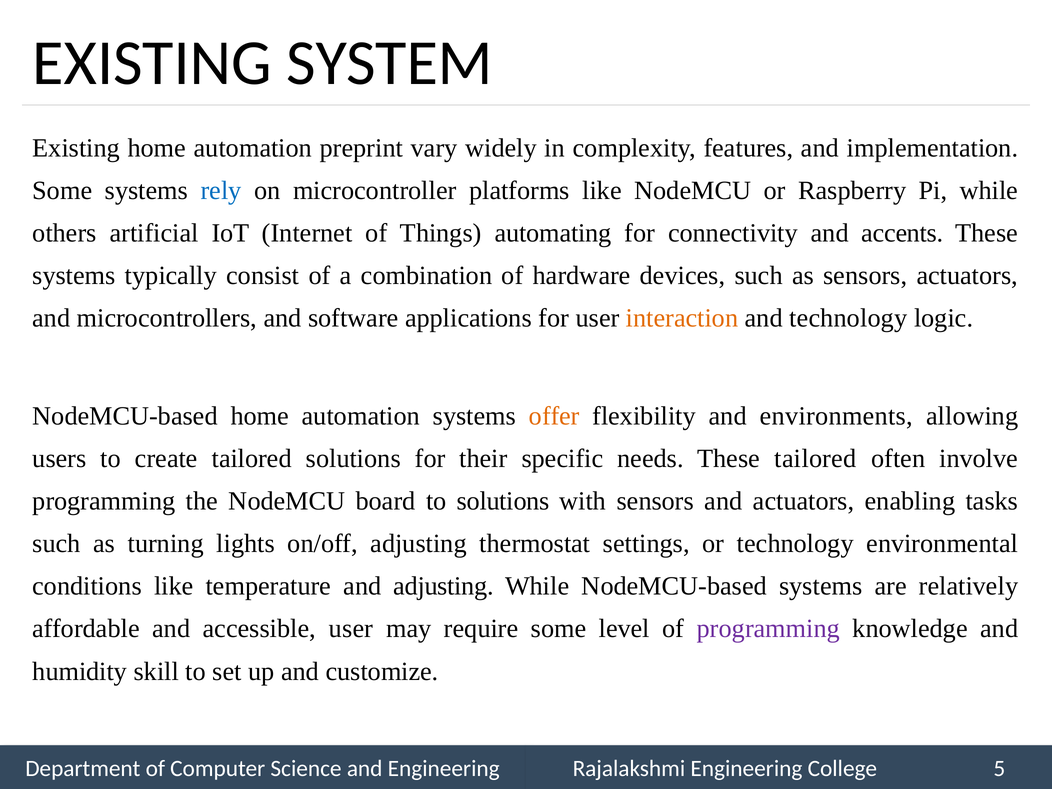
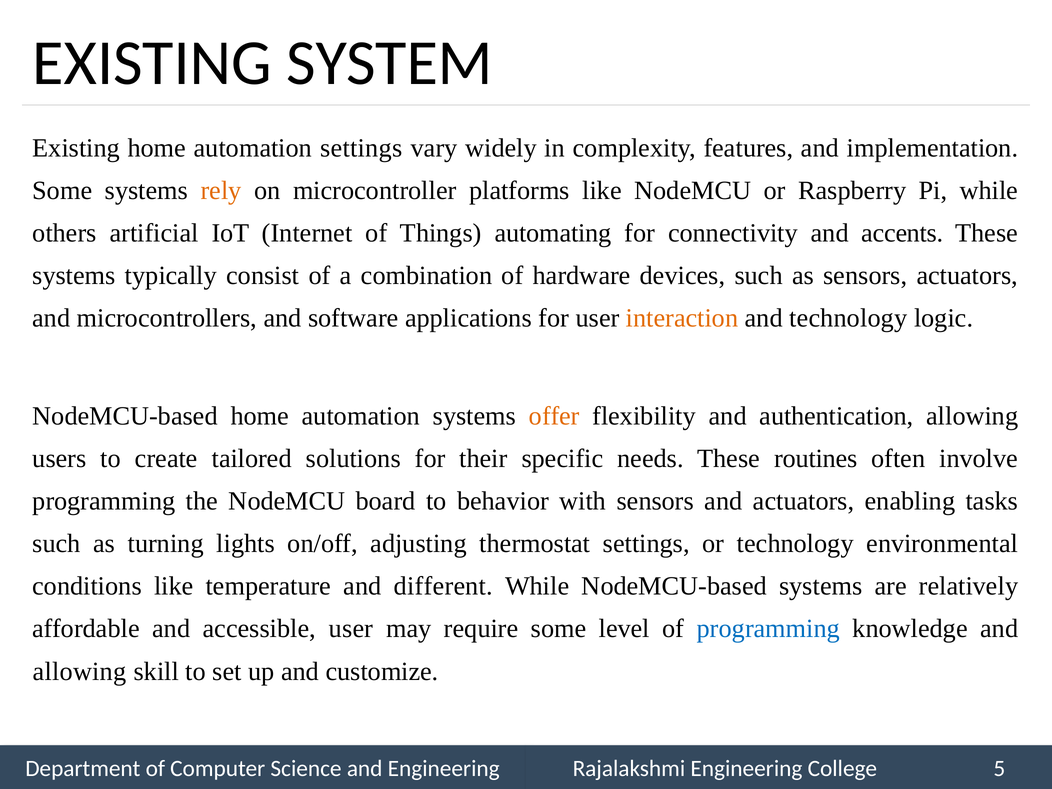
automation preprint: preprint -> settings
rely colour: blue -> orange
environments: environments -> authentication
These tailored: tailored -> routines
to solutions: solutions -> behavior
and adjusting: adjusting -> different
programming at (768, 629) colour: purple -> blue
humidity at (80, 671): humidity -> allowing
